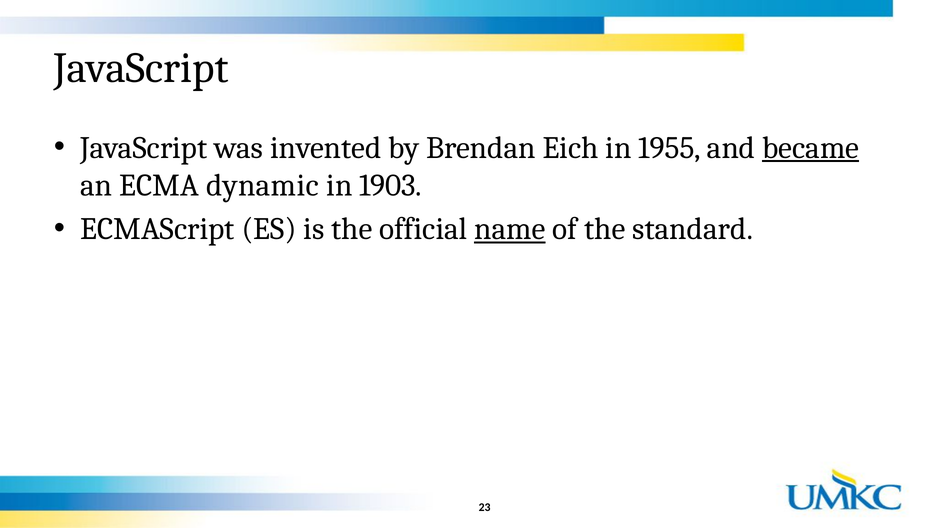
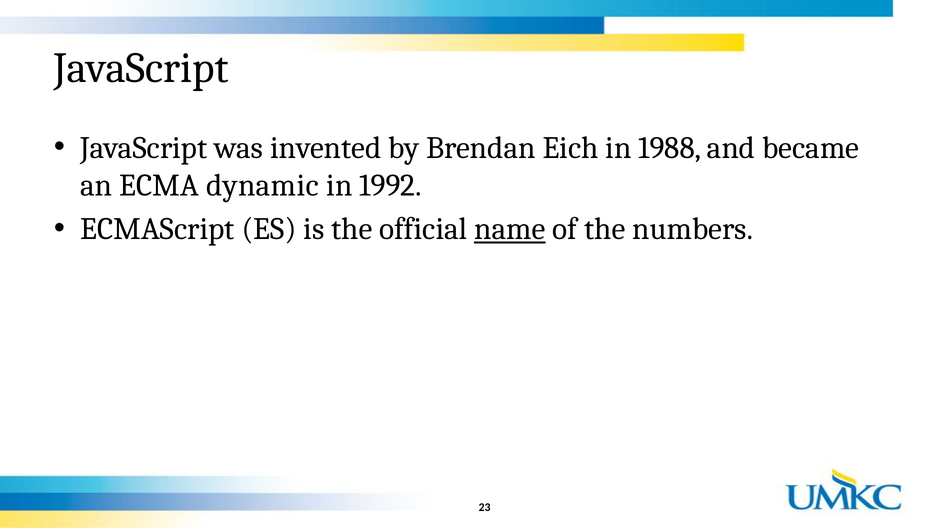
1955: 1955 -> 1988
became underline: present -> none
1903: 1903 -> 1992
standard: standard -> numbers
